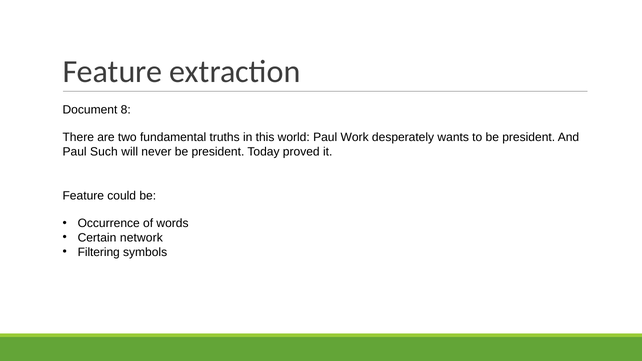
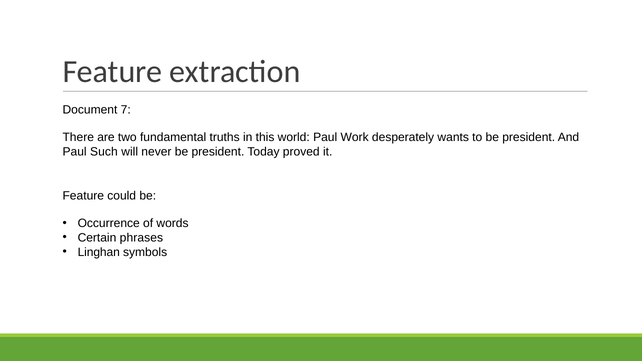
8: 8 -> 7
network: network -> phrases
Filtering: Filtering -> Linghan
